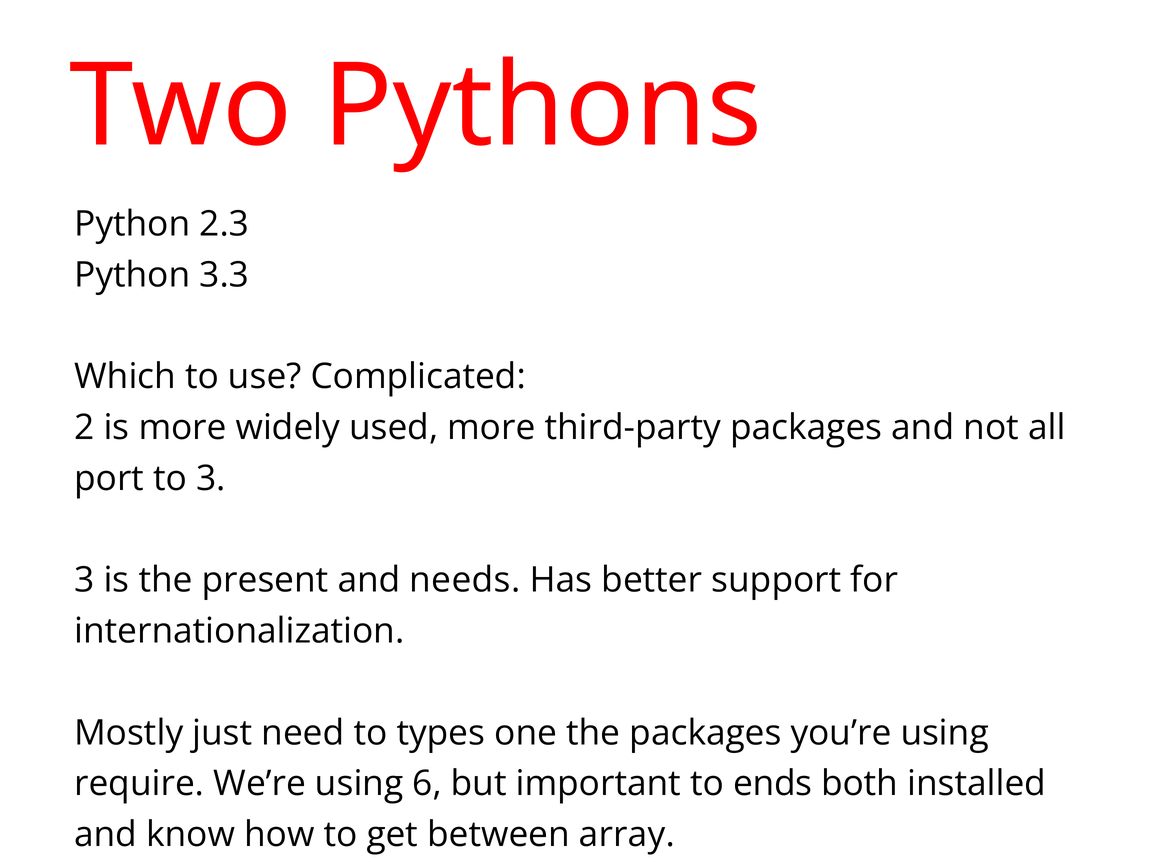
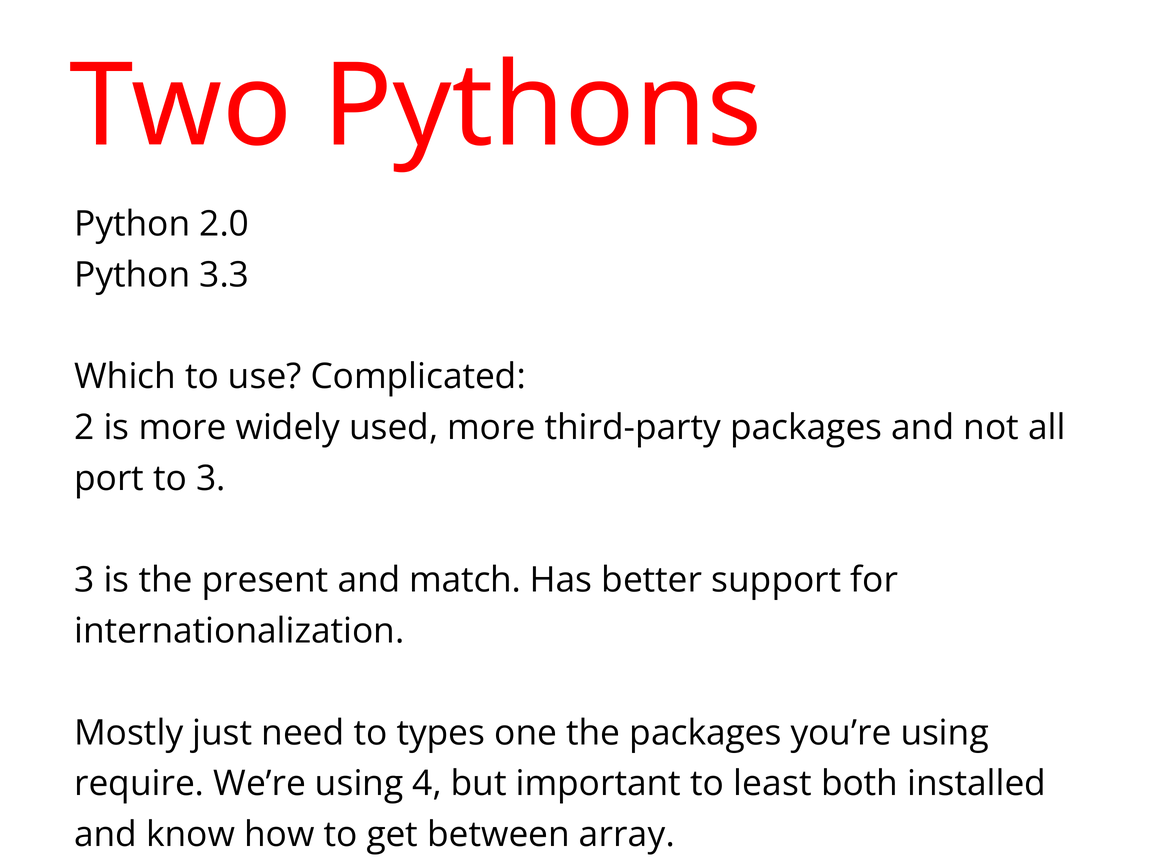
2.3: 2.3 -> 2.0
needs: needs -> match
6: 6 -> 4
ends: ends -> least
